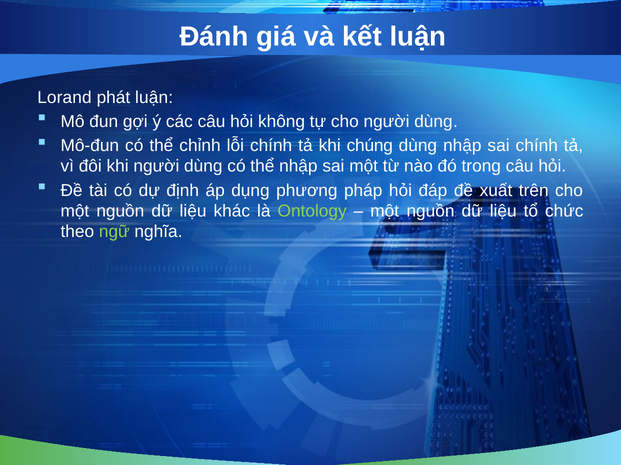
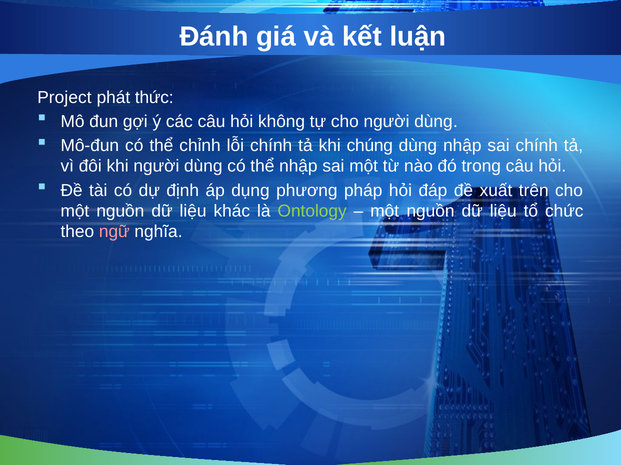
Lorand: Lorand -> Project
phát luận: luận -> thức
ngữ colour: light green -> pink
